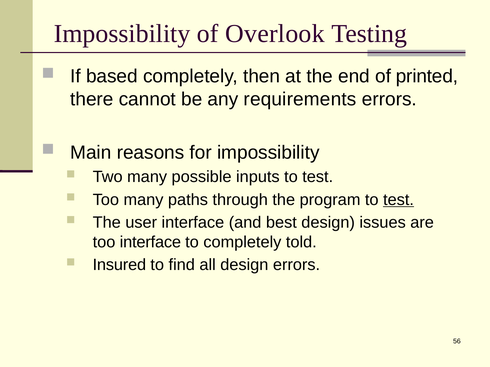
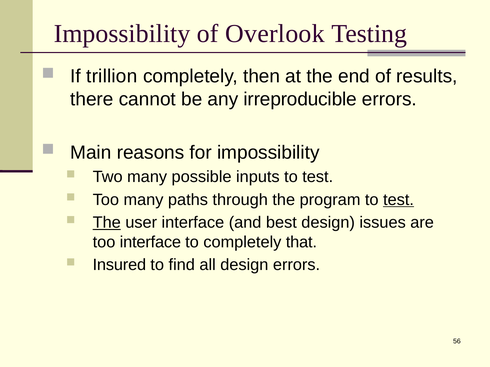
based: based -> trillion
printed: printed -> results
requirements: requirements -> irreproducible
The at (107, 223) underline: none -> present
told: told -> that
